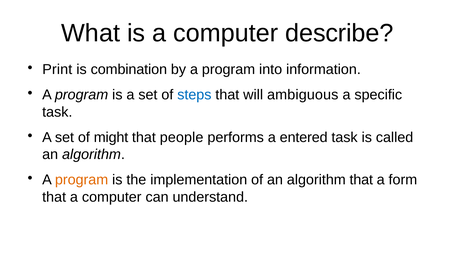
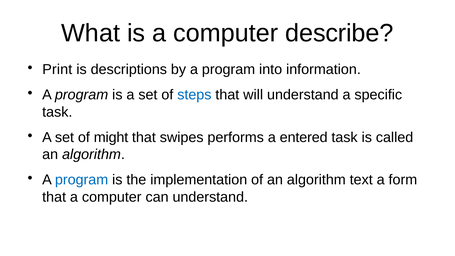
combination: combination -> descriptions
will ambiguous: ambiguous -> understand
people: people -> swipes
program at (82, 180) colour: orange -> blue
algorithm that: that -> text
